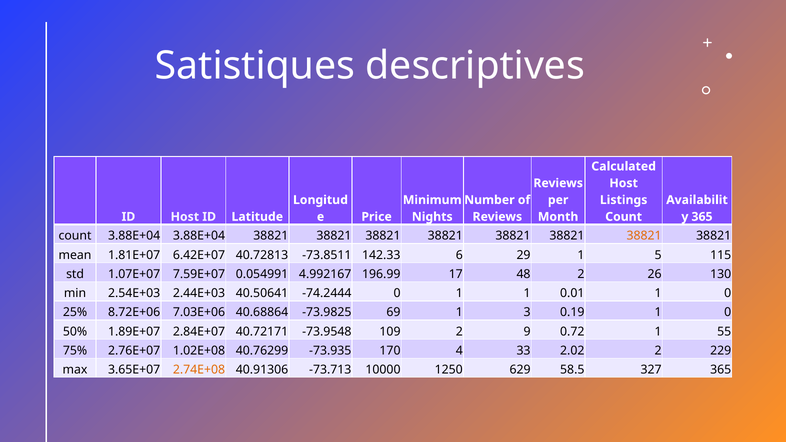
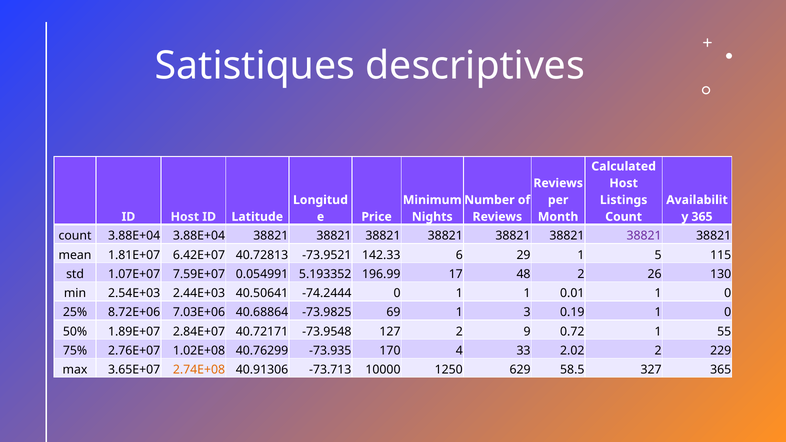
38821 at (644, 236) colour: orange -> purple
-73.8511: -73.8511 -> -73.9521
4.992167: 4.992167 -> 5.193352
109: 109 -> 127
